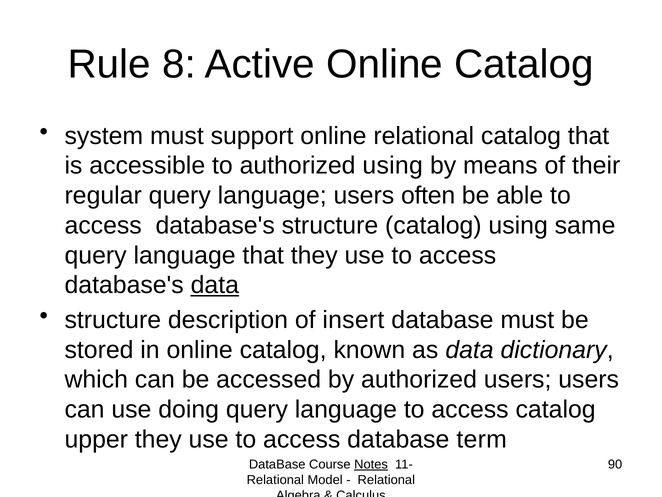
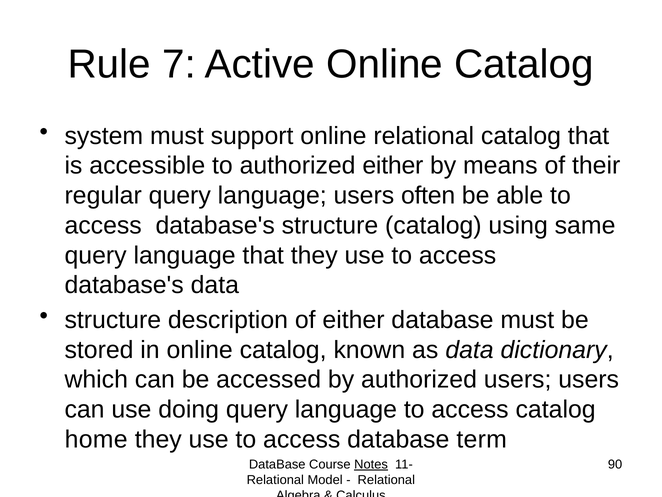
8: 8 -> 7
authorized using: using -> either
data at (215, 285) underline: present -> none
of insert: insert -> either
upper: upper -> home
